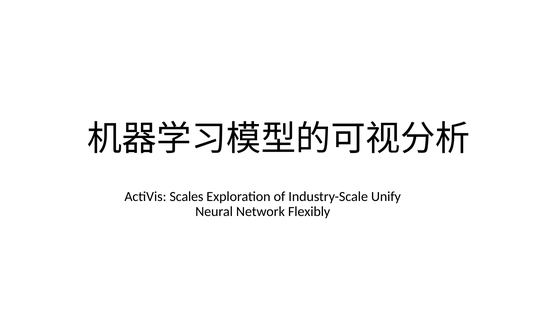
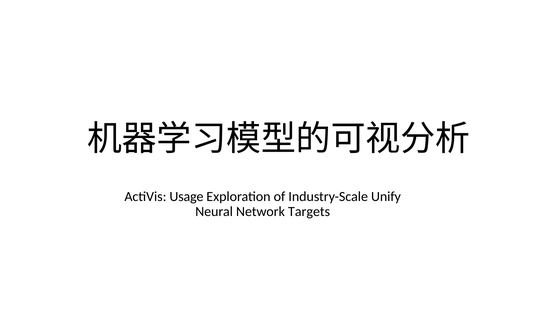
Scales: Scales -> Usage
Flexibly: Flexibly -> Targets
